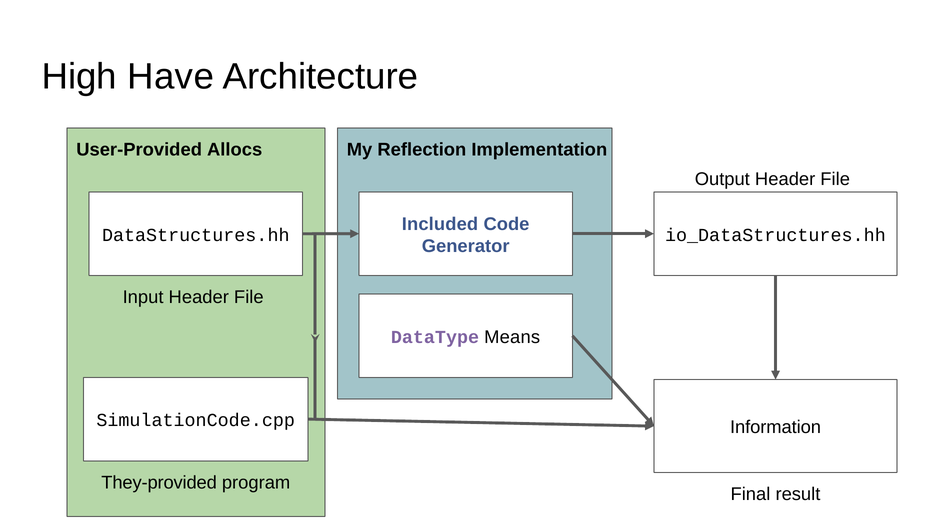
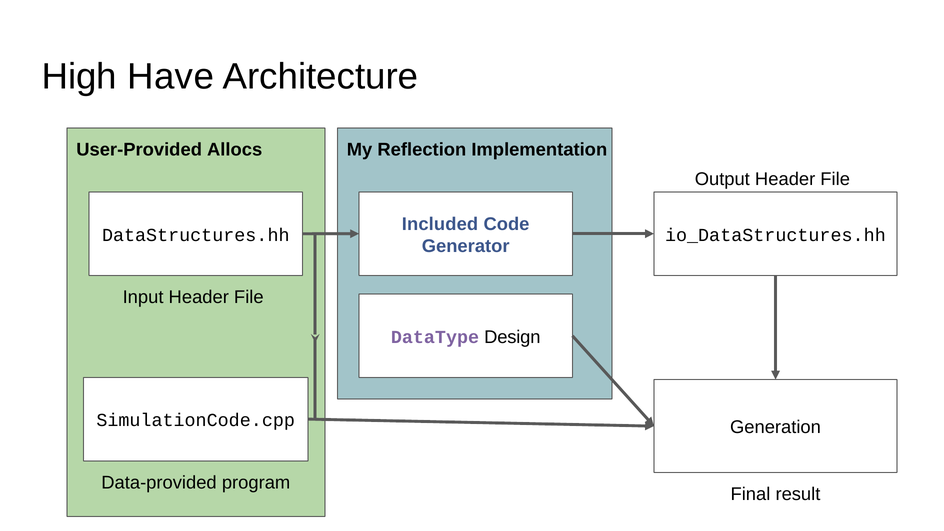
Means: Means -> Design
Information: Information -> Generation
They-provided: They-provided -> Data-provided
